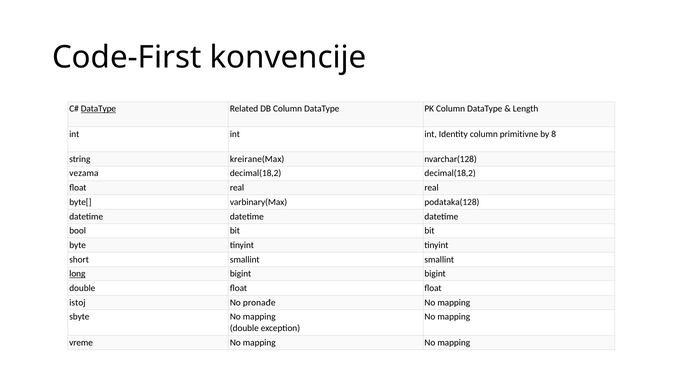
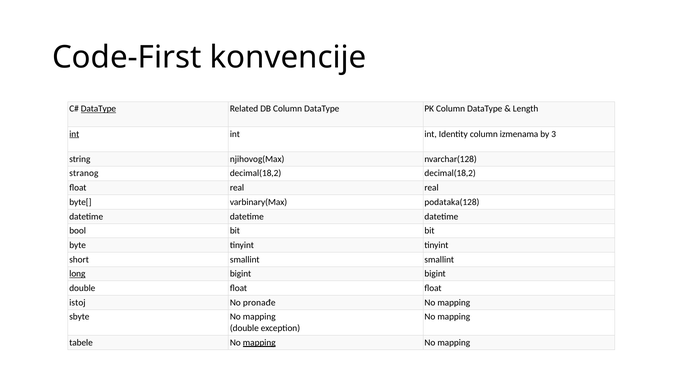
int at (74, 134) underline: none -> present
primitivne: primitivne -> izmenama
8: 8 -> 3
kreirane(Max: kreirane(Max -> njihovog(Max
vezama: vezama -> stranog
vreme: vreme -> tabele
mapping at (259, 342) underline: none -> present
